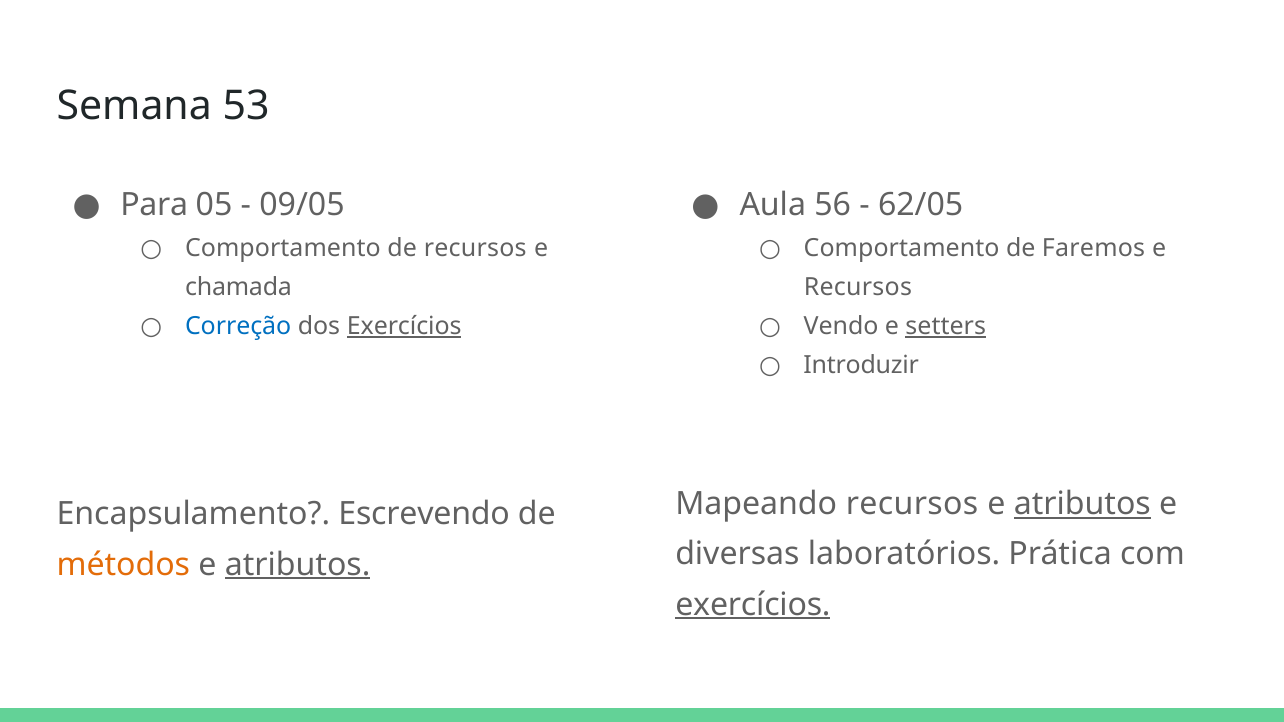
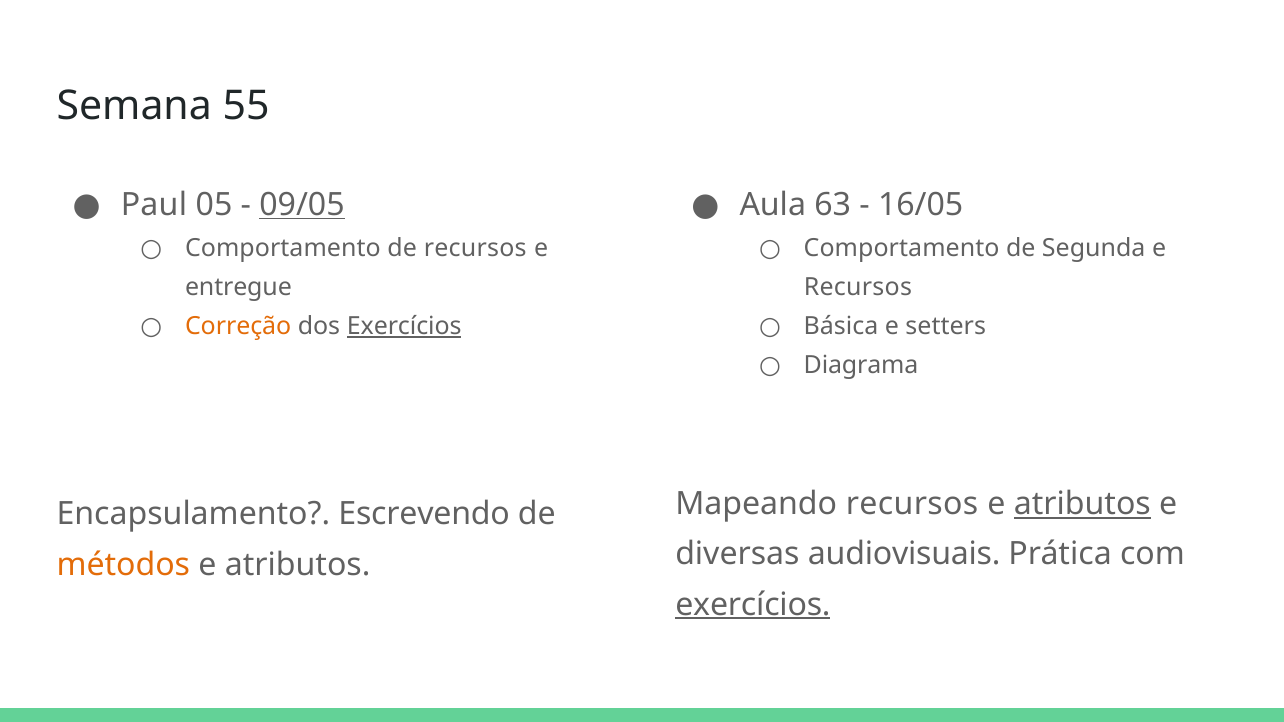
53: 53 -> 55
Para: Para -> Paul
09/05 underline: none -> present
56: 56 -> 63
62/05: 62/05 -> 16/05
Faremos: Faremos -> Segunda
chamada: chamada -> entregue
Correção colour: blue -> orange
Vendo: Vendo -> Básica
setters underline: present -> none
Introduzir: Introduzir -> Diagrama
laboratórios: laboratórios -> audiovisuais
atributos at (298, 565) underline: present -> none
